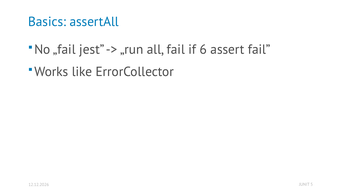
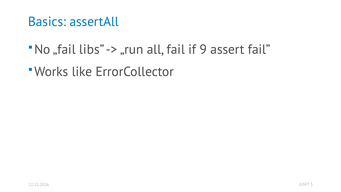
jest: jest -> libs
6: 6 -> 9
